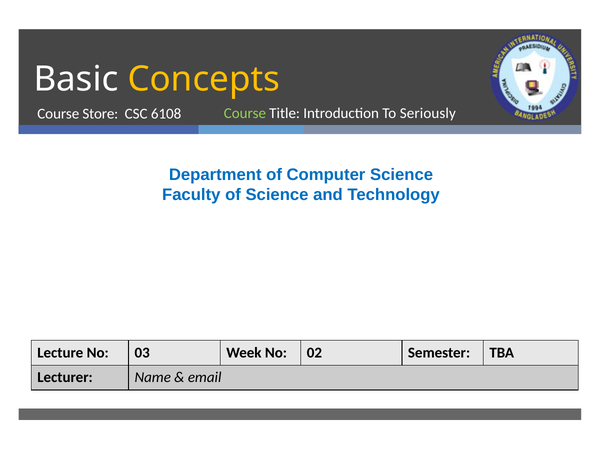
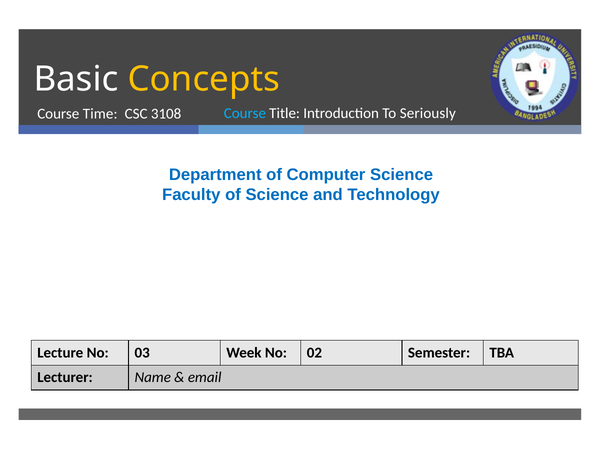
Course at (245, 113) colour: light green -> light blue
Store: Store -> Time
6108: 6108 -> 3108
